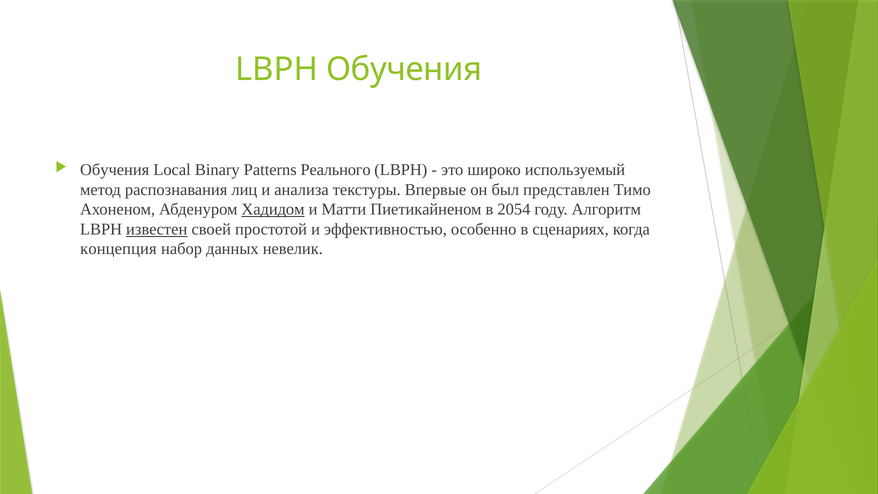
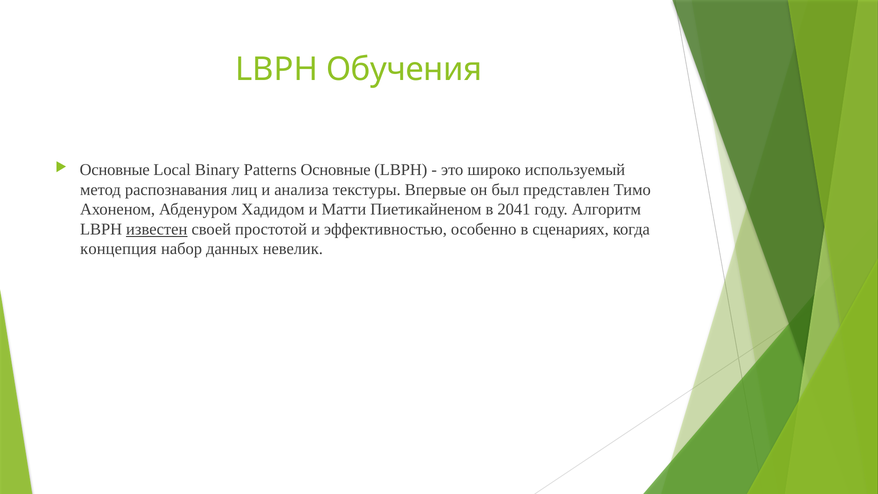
Обучения at (115, 170): Обучения -> Основные
Patterns Реального: Реального -> Основные
Хадидом underline: present -> none
2054: 2054 -> 2041
